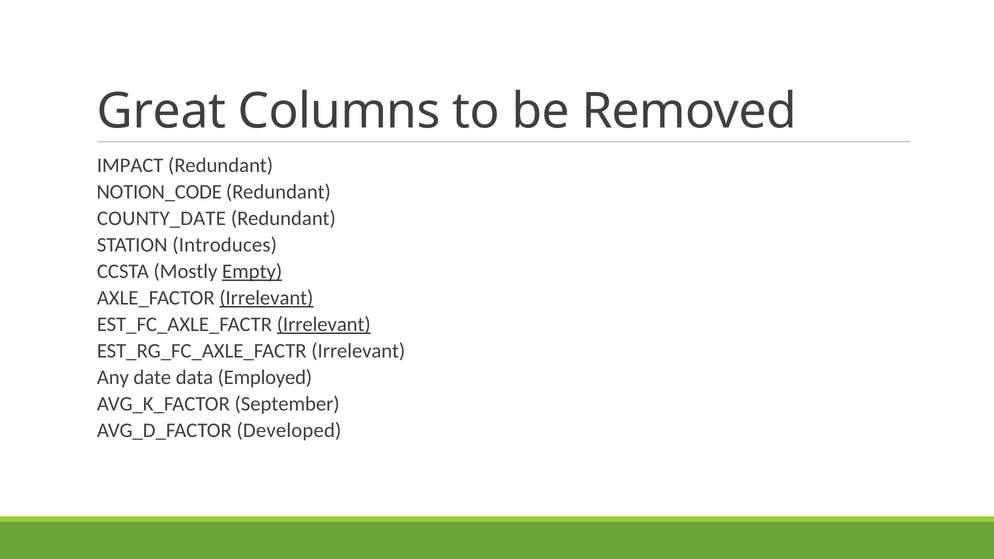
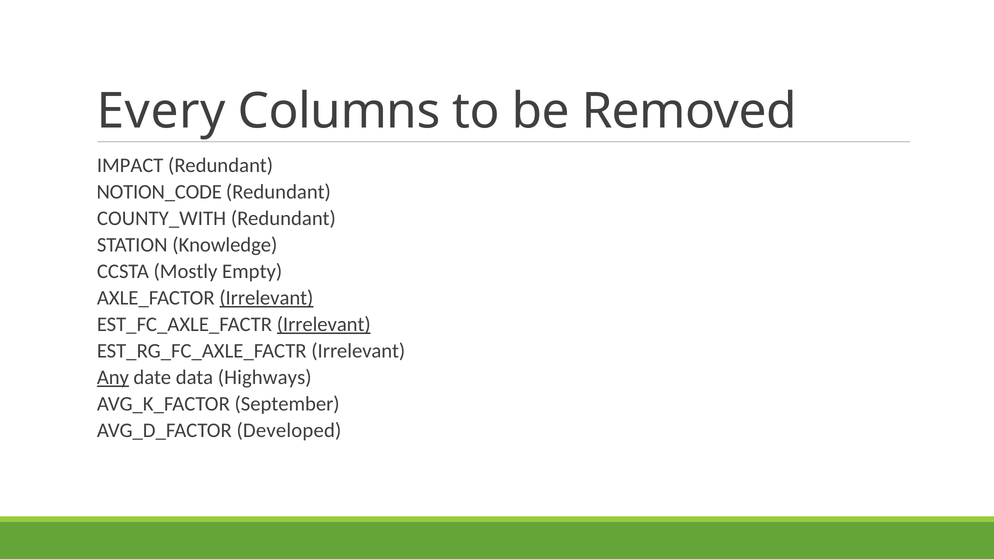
Great: Great -> Every
COUNTY_DATE: COUNTY_DATE -> COUNTY_WITH
Introduces: Introduces -> Knowledge
Empty underline: present -> none
Any underline: none -> present
Employed: Employed -> Highways
